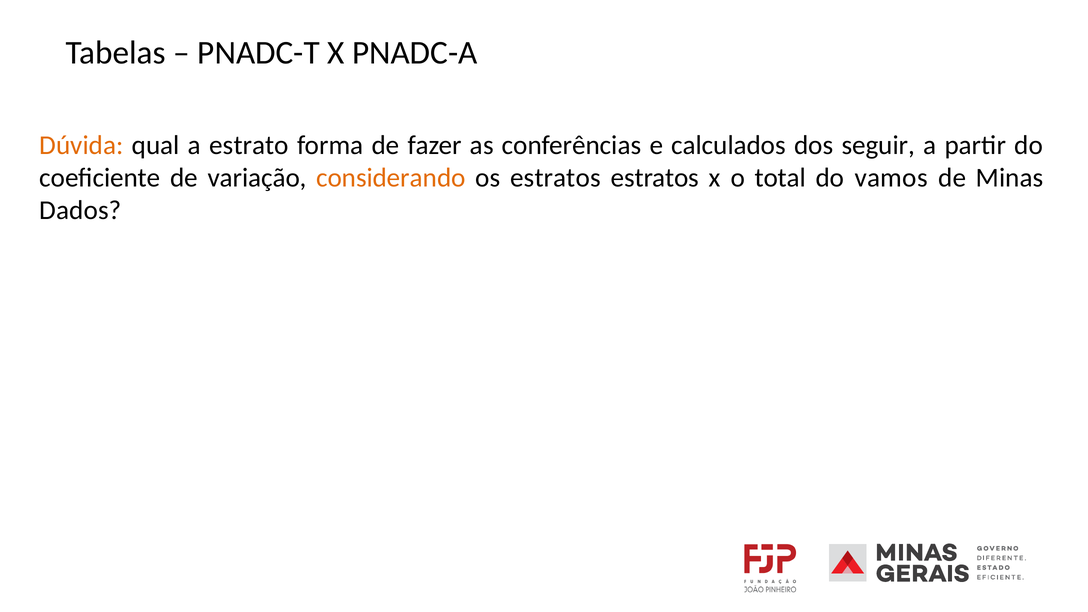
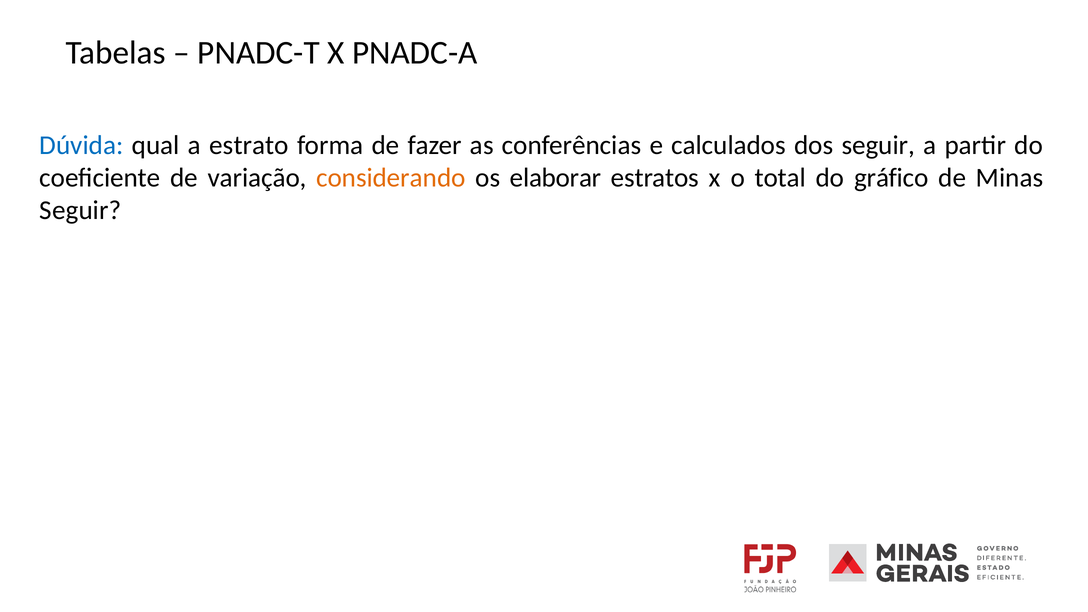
Dúvida colour: orange -> blue
os estratos: estratos -> elaborar
vamos: vamos -> gráfico
Dados at (80, 210): Dados -> Seguir
